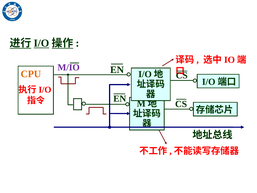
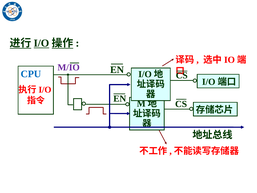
CPU colour: orange -> blue
